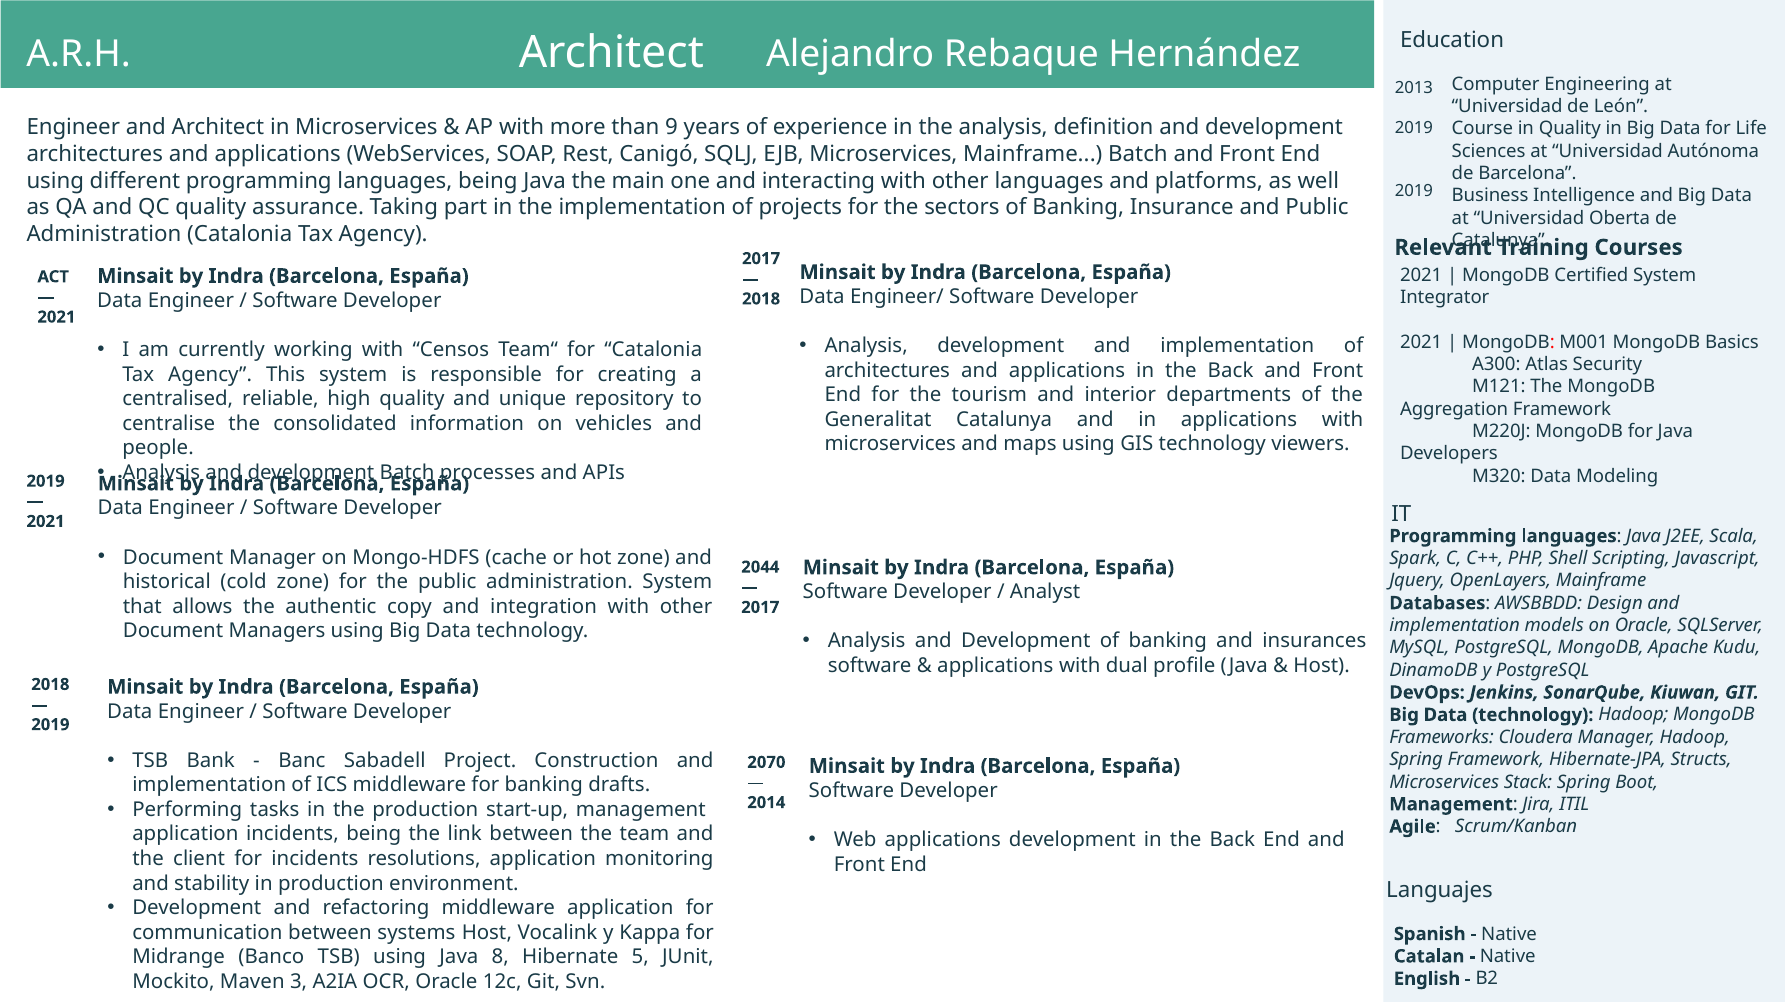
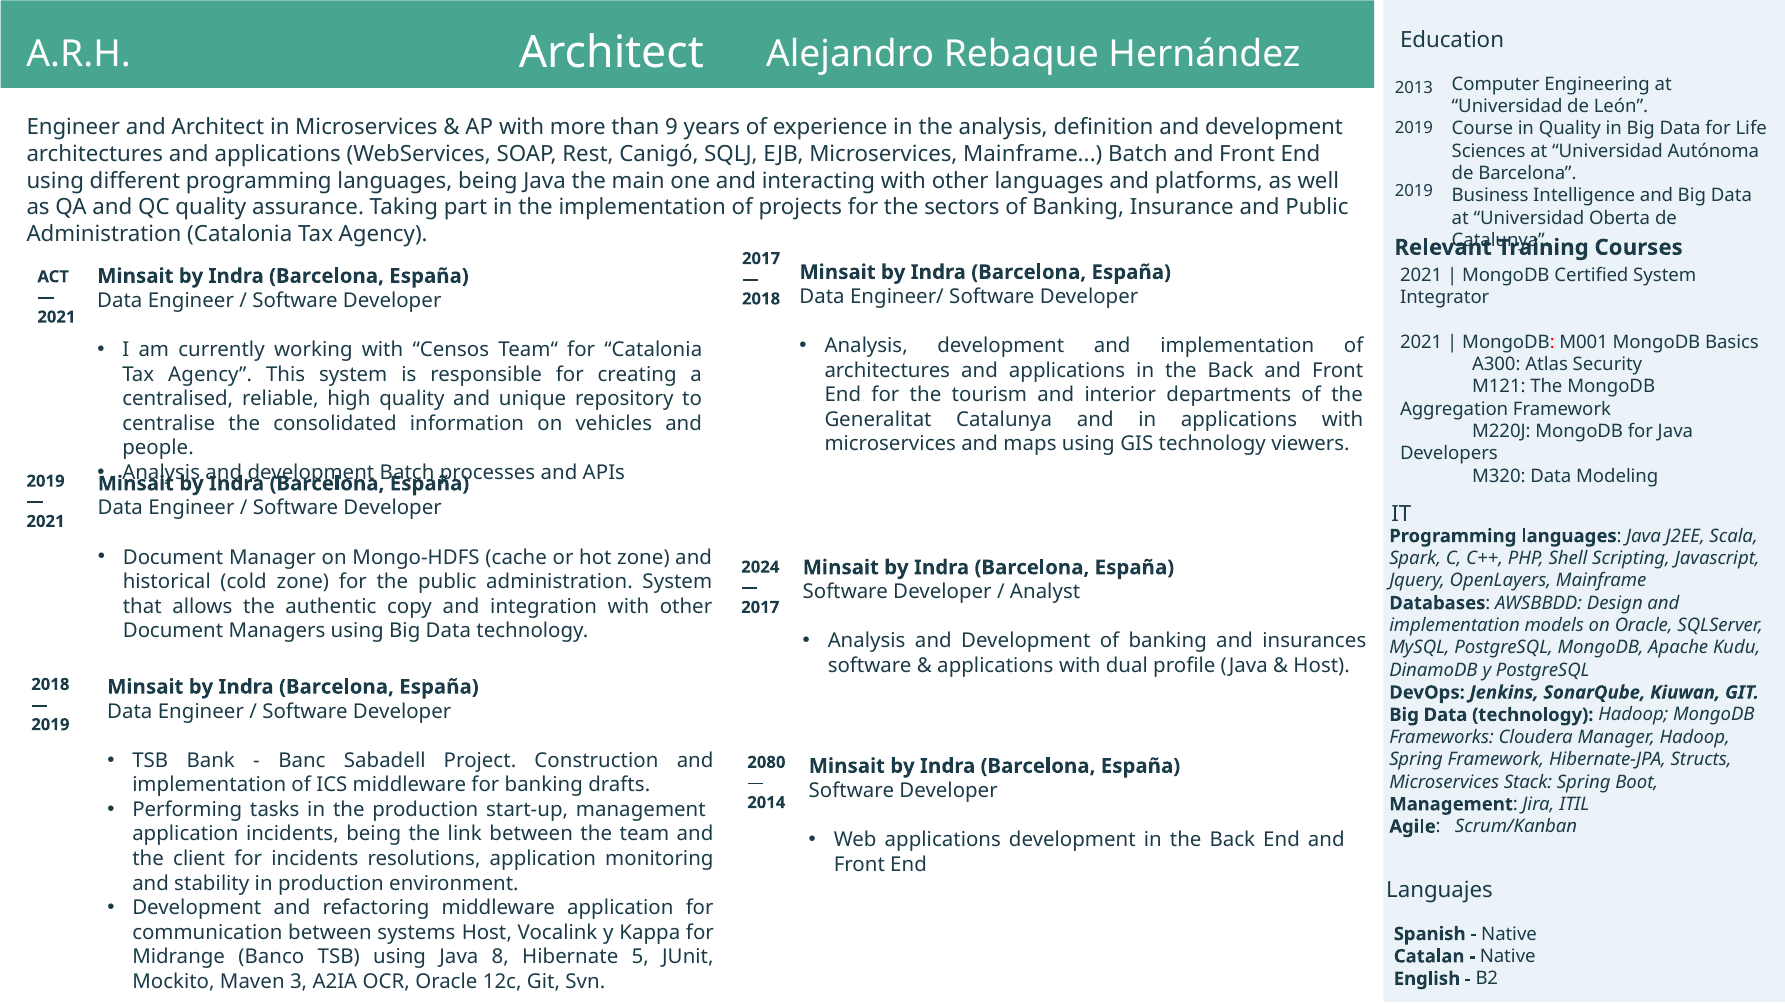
2044: 2044 -> 2024
2070: 2070 -> 2080
